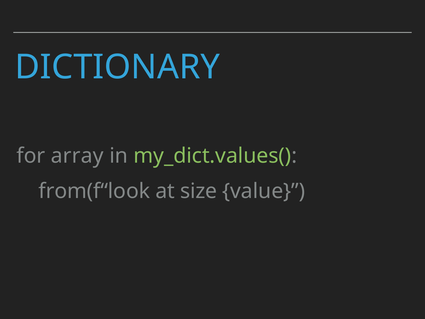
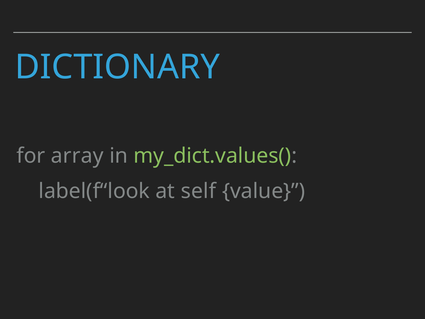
from(f“look: from(f“look -> label(f“look
size: size -> self
